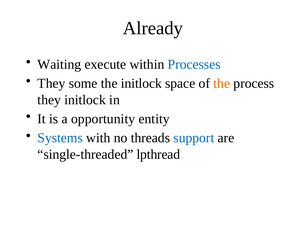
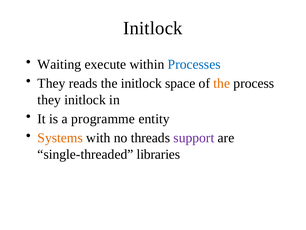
Already at (153, 28): Already -> Initlock
some: some -> reads
opportunity: opportunity -> programme
Systems colour: blue -> orange
support colour: blue -> purple
lpthread: lpthread -> libraries
